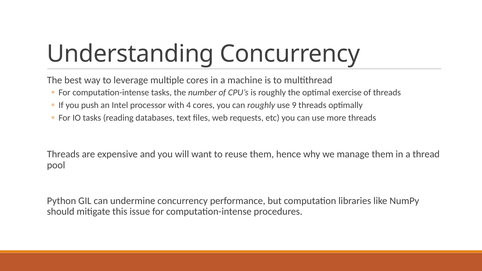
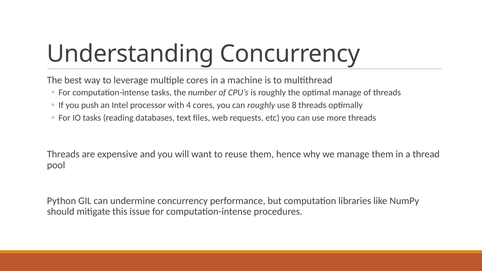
optimal exercise: exercise -> manage
9: 9 -> 8
